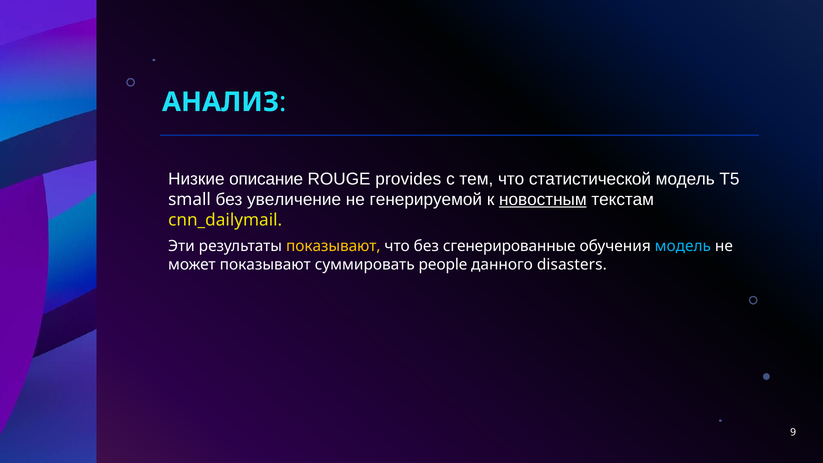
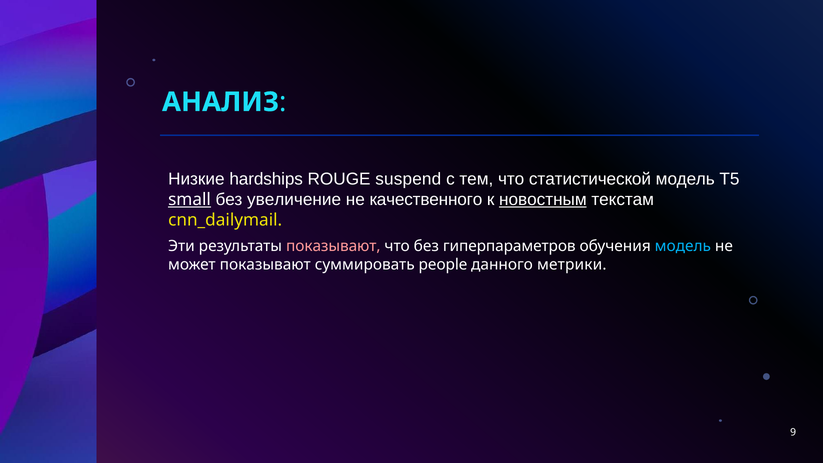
описание: описание -> hardships
provides: provides -> suspend
small underline: none -> present
генерируемой: генерируемой -> качественного
показывают at (333, 246) colour: yellow -> pink
сгенерированные: сгенерированные -> гиперпараметров
disasters: disasters -> метрики
